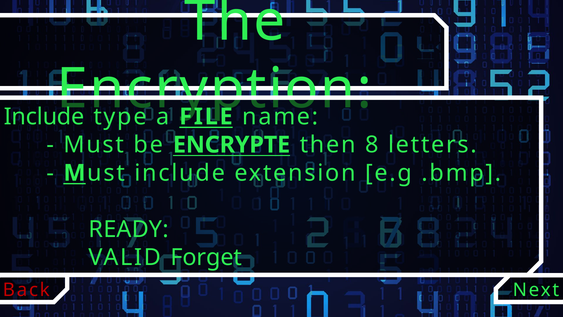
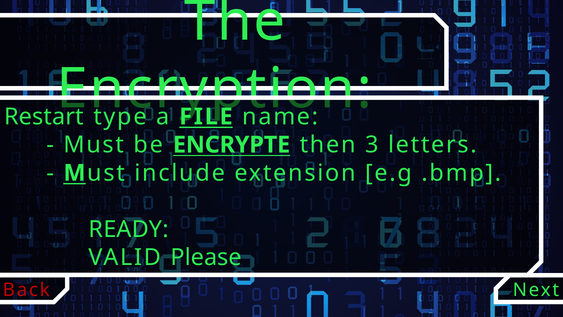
Include at (44, 117): Include -> Restart
8: 8 -> 3
Forget: Forget -> Please
